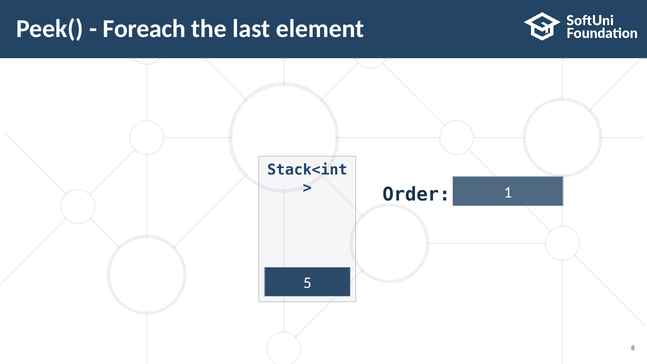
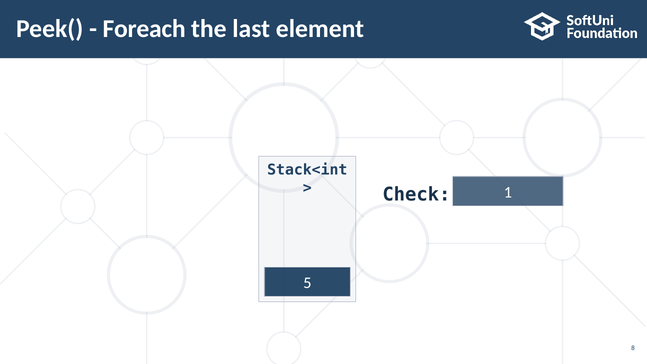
Order: Order -> Check
